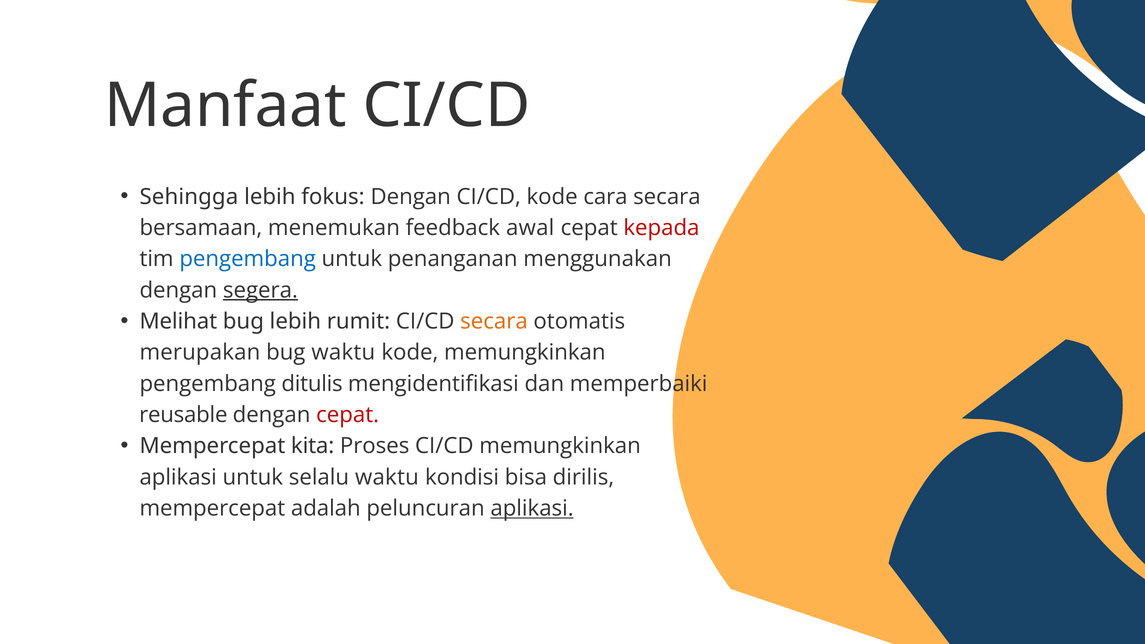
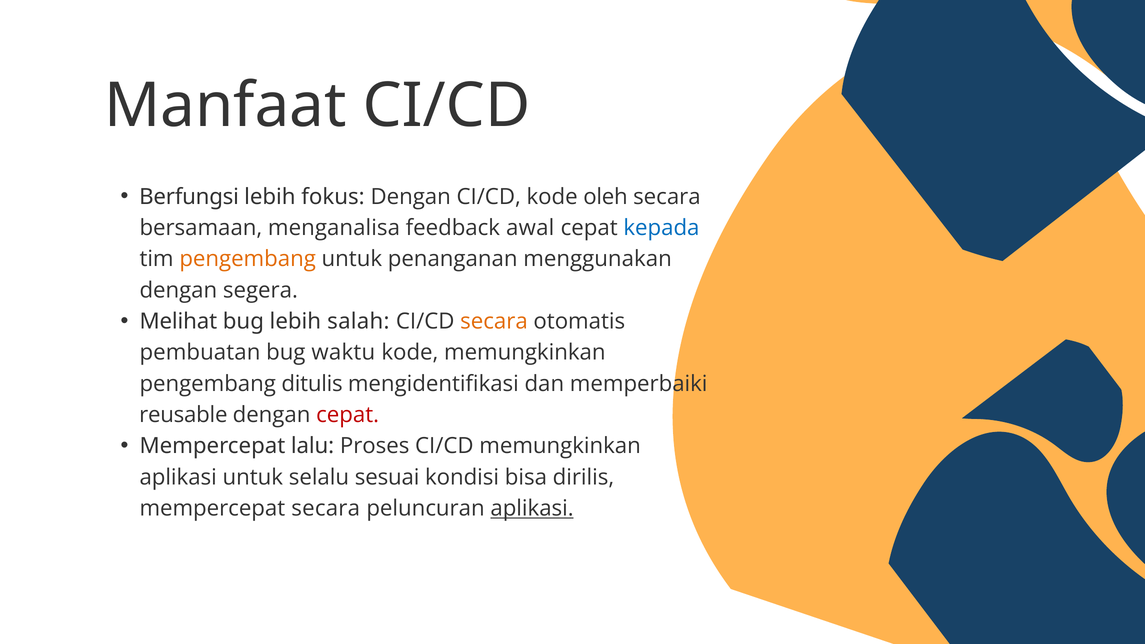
Sehingga: Sehingga -> Berfungsi
cara: cara -> oleh
menemukan: menemukan -> menganalisa
kepada colour: red -> blue
pengembang at (248, 259) colour: blue -> orange
segera underline: present -> none
rumit: rumit -> salah
merupakan: merupakan -> pembuatan
kita: kita -> lalu
selalu waktu: waktu -> sesuai
mempercepat adalah: adalah -> secara
